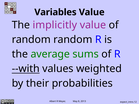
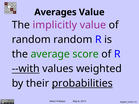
Variables: Variables -> Averages
sums: sums -> score
probabilities underline: none -> present
